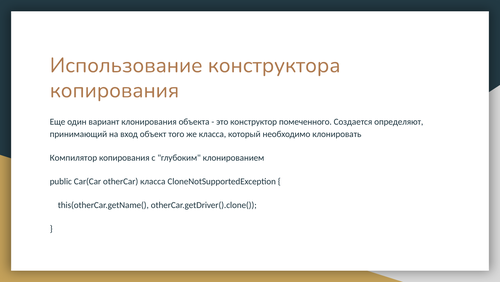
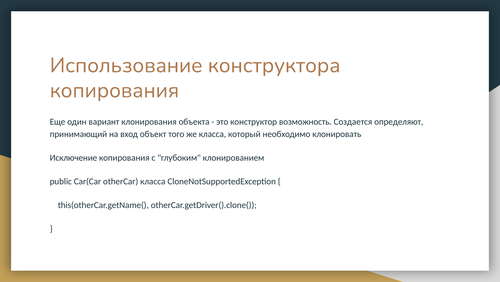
помеченного: помеченного -> возможность
Компилятор: Компилятор -> Исключение
